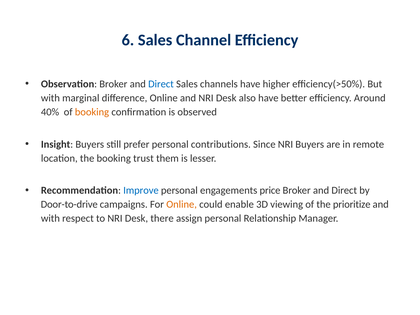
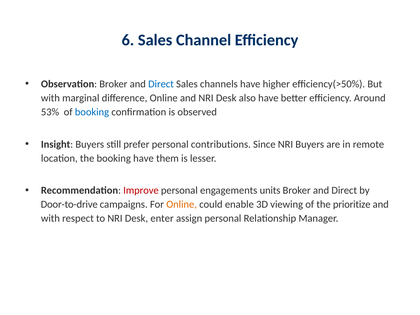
40%: 40% -> 53%
booking at (92, 112) colour: orange -> blue
booking trust: trust -> have
Improve colour: blue -> red
price: price -> units
there: there -> enter
